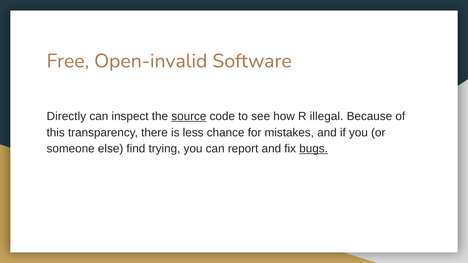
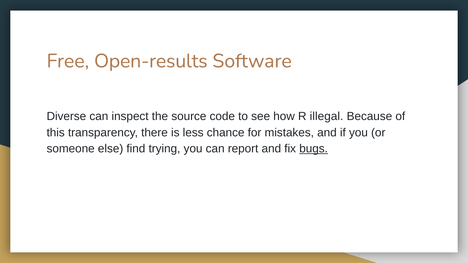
Open-invalid: Open-invalid -> Open-results
Directly: Directly -> Diverse
source underline: present -> none
